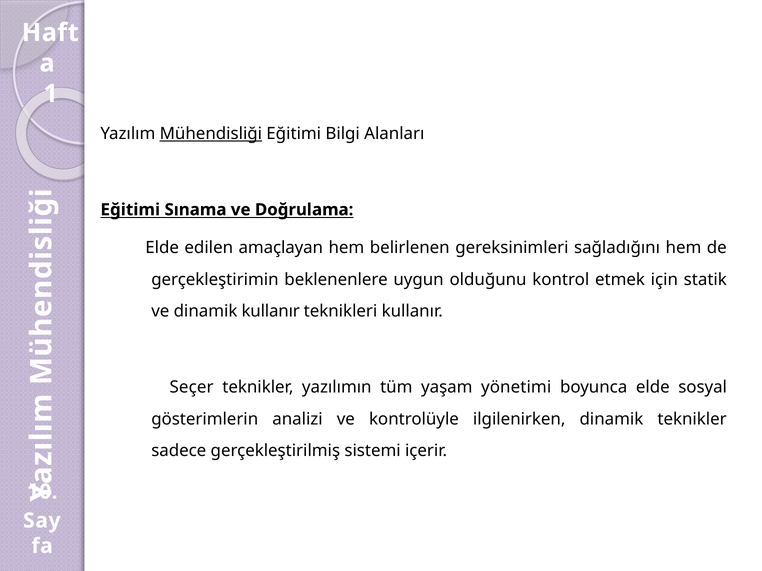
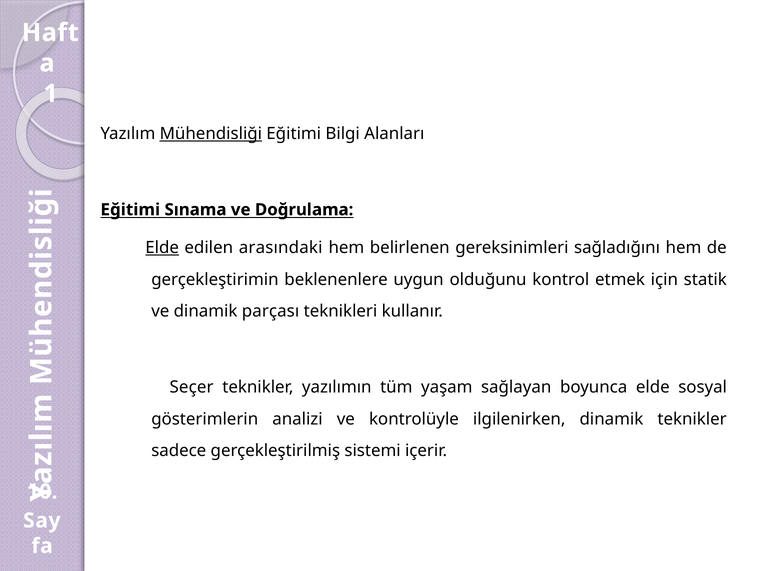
Elde at (162, 248) underline: none -> present
amaçlayan: amaçlayan -> arasındaki
dinamik kullanır: kullanır -> parçası
yönetimi: yönetimi -> sağlayan
